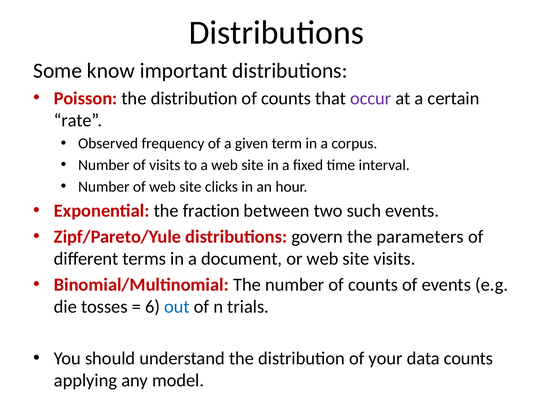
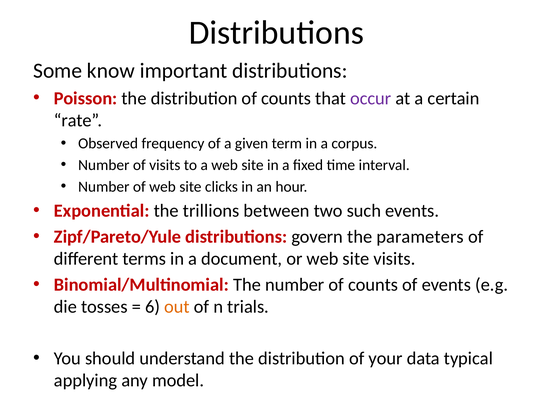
fraction: fraction -> trillions
out colour: blue -> orange
data counts: counts -> typical
